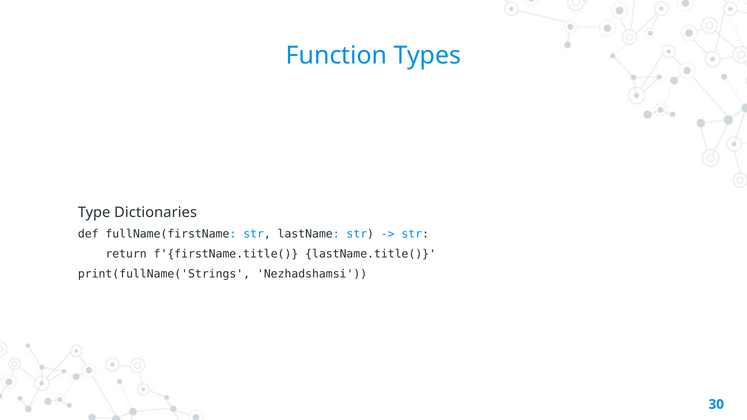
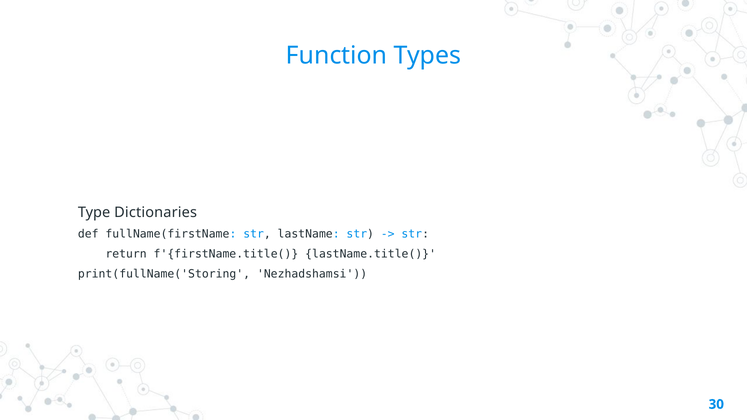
print(fullName('Strings: print(fullName('Strings -> print(fullName('Storing
